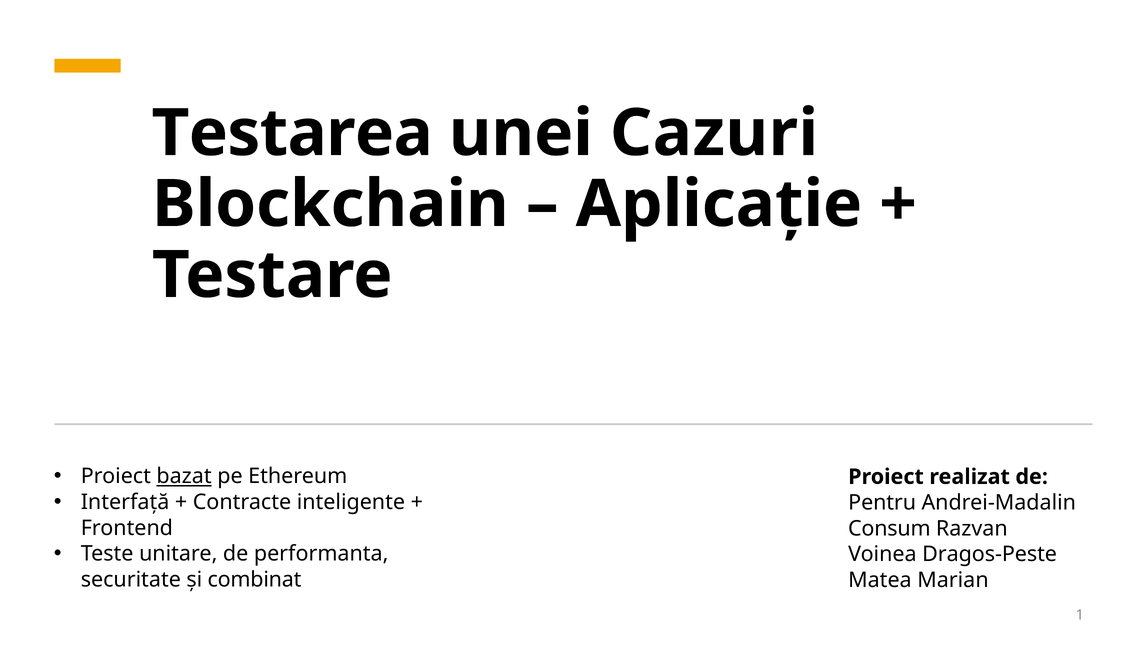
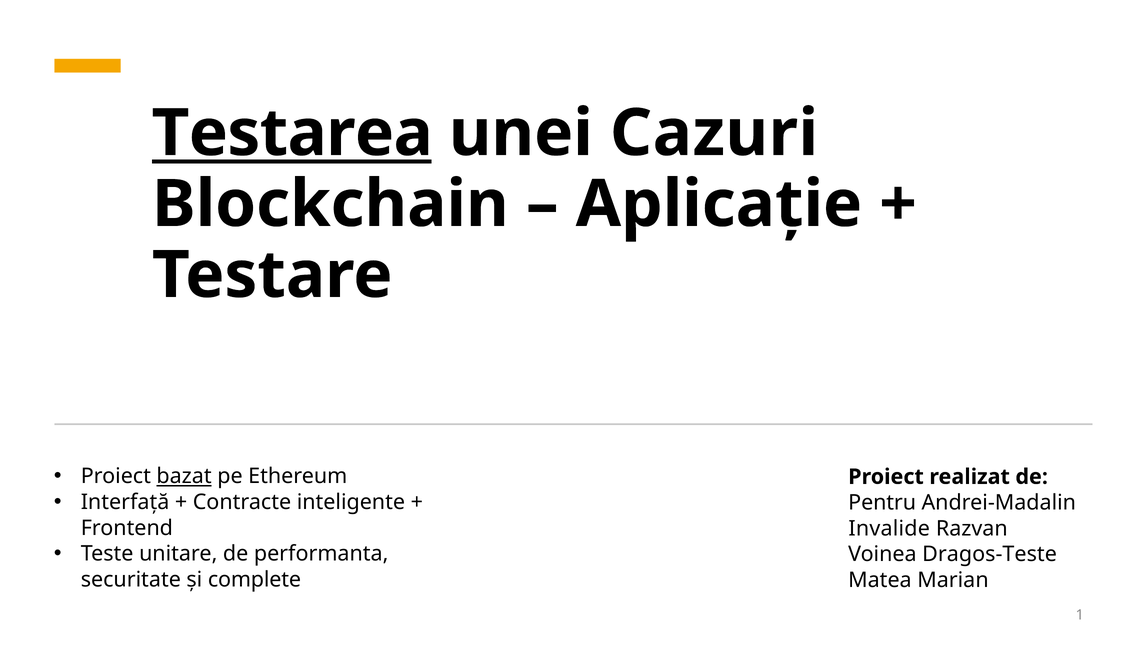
Testarea underline: none -> present
Consum: Consum -> Invalide
Dragos-Peste: Dragos-Peste -> Dragos-Teste
combinat: combinat -> complete
